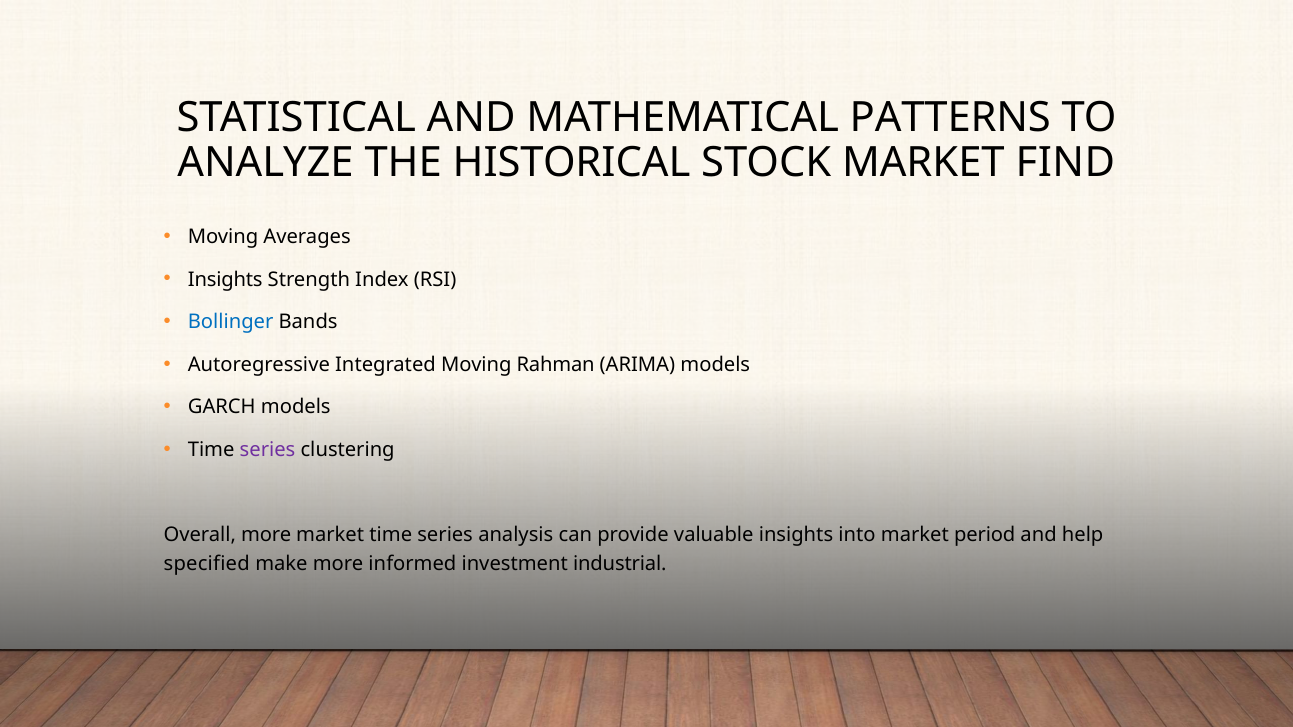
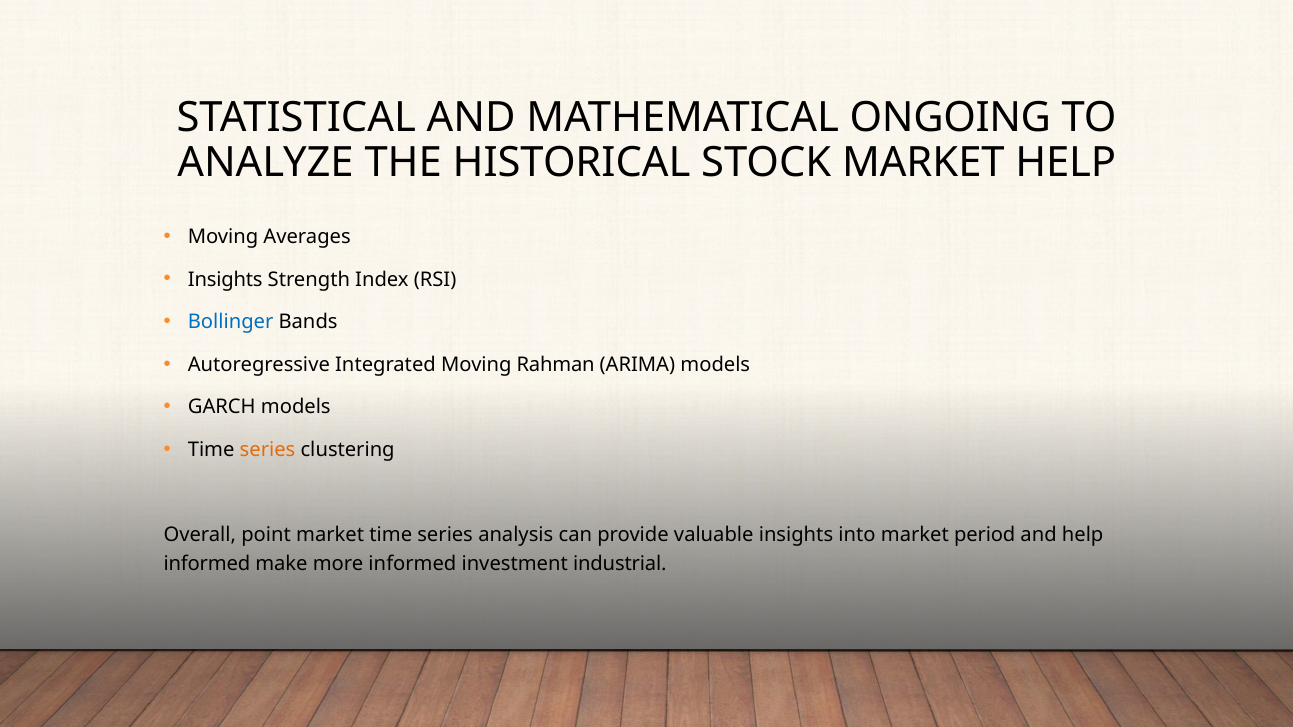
PATTERNS: PATTERNS -> ONGOING
MARKET FIND: FIND -> HELP
series at (268, 450) colour: purple -> orange
Overall more: more -> point
specified at (207, 564): specified -> informed
